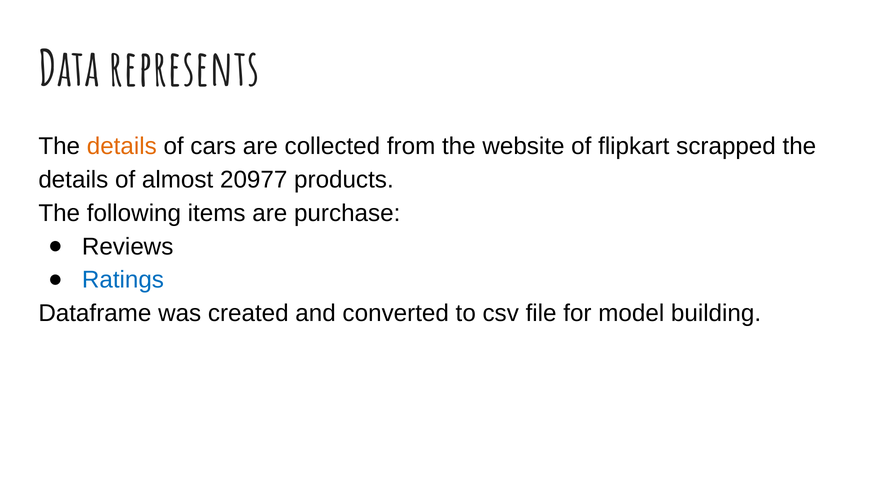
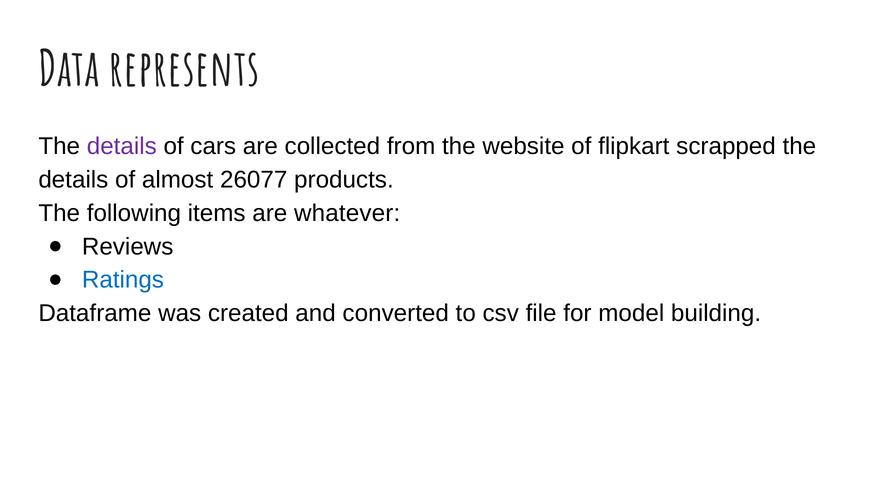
details at (122, 146) colour: orange -> purple
20977: 20977 -> 26077
purchase: purchase -> whatever
